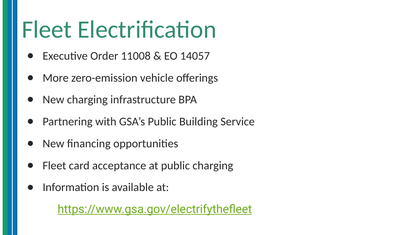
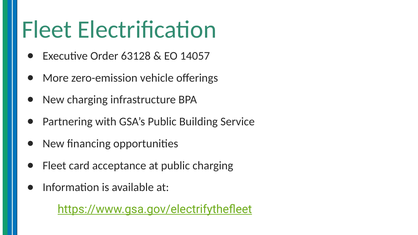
11008: 11008 -> 63128
